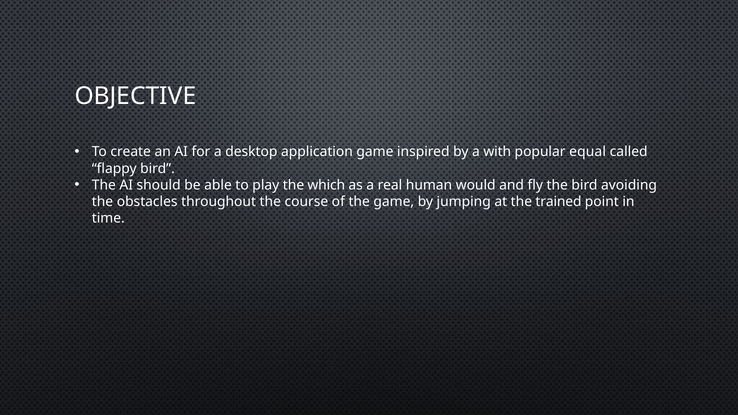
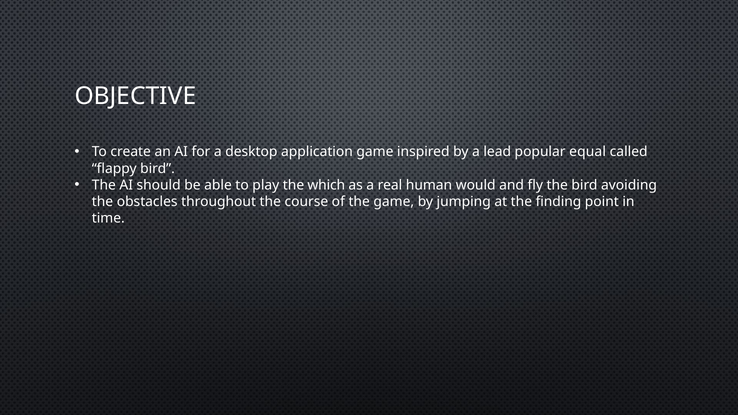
with: with -> lead
trained: trained -> finding
